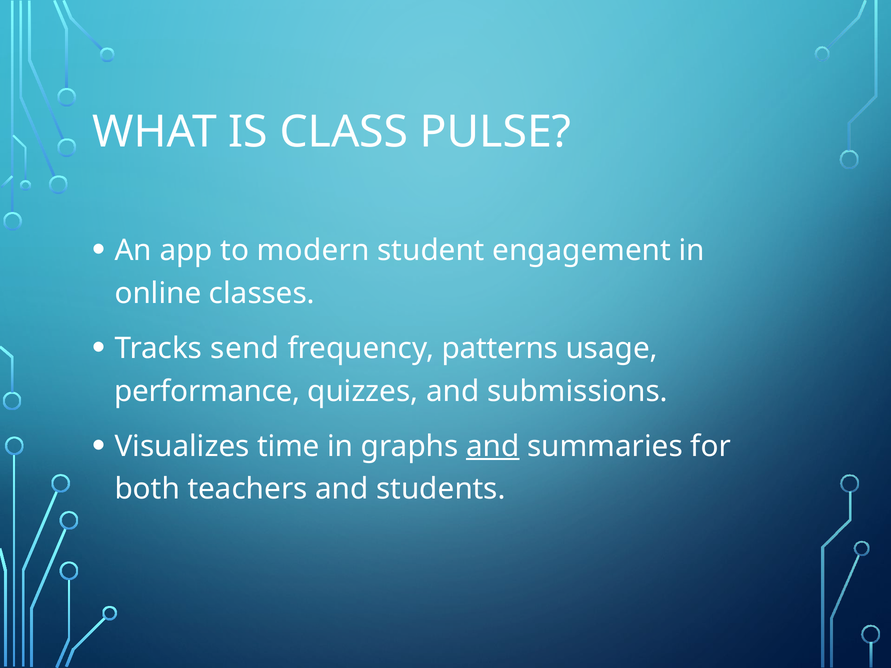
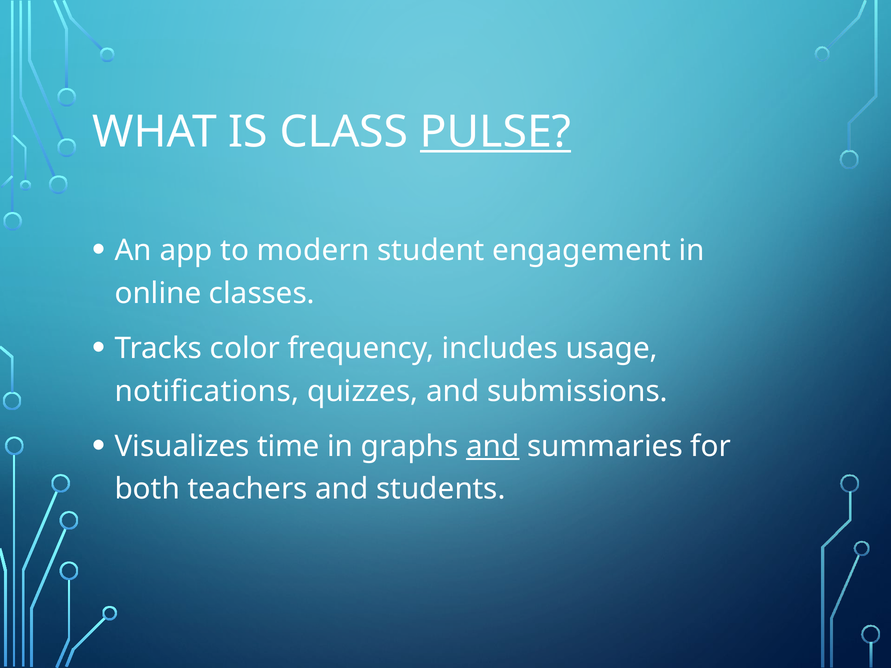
PULSE underline: none -> present
send: send -> color
patterns: patterns -> includes
performance: performance -> notifications
